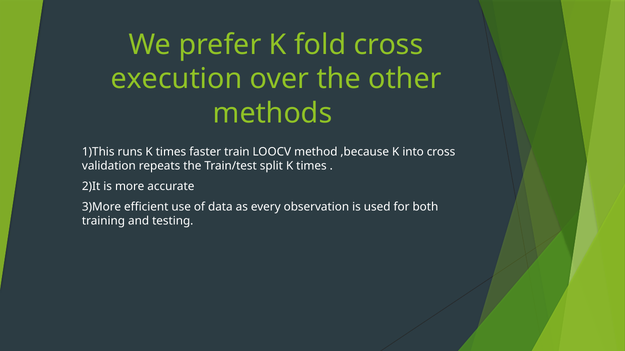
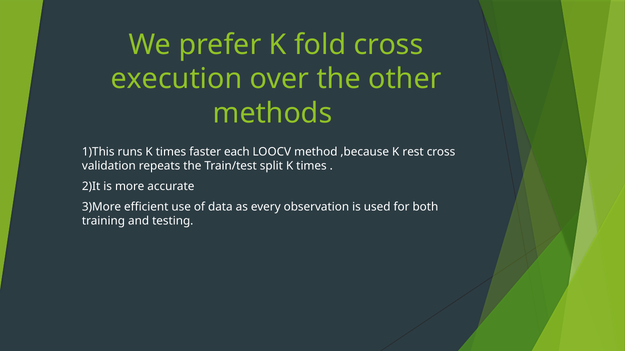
train: train -> each
into: into -> rest
